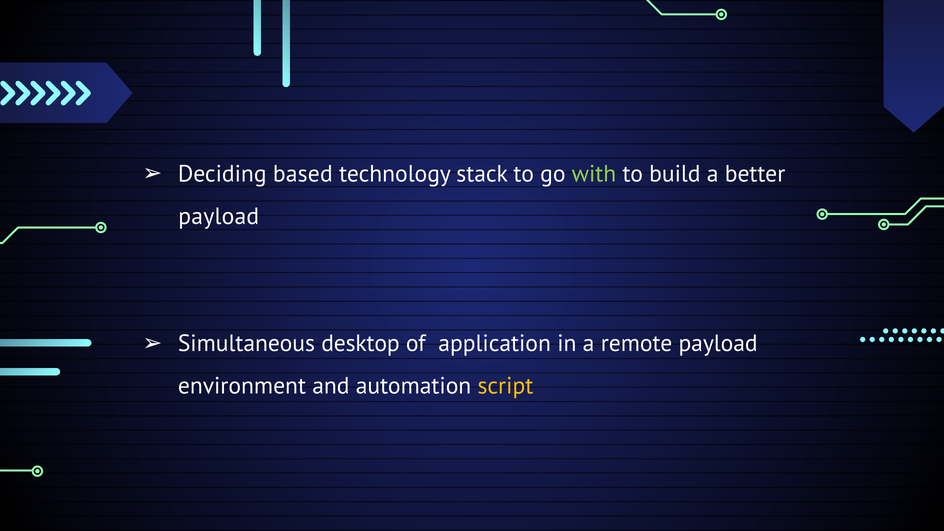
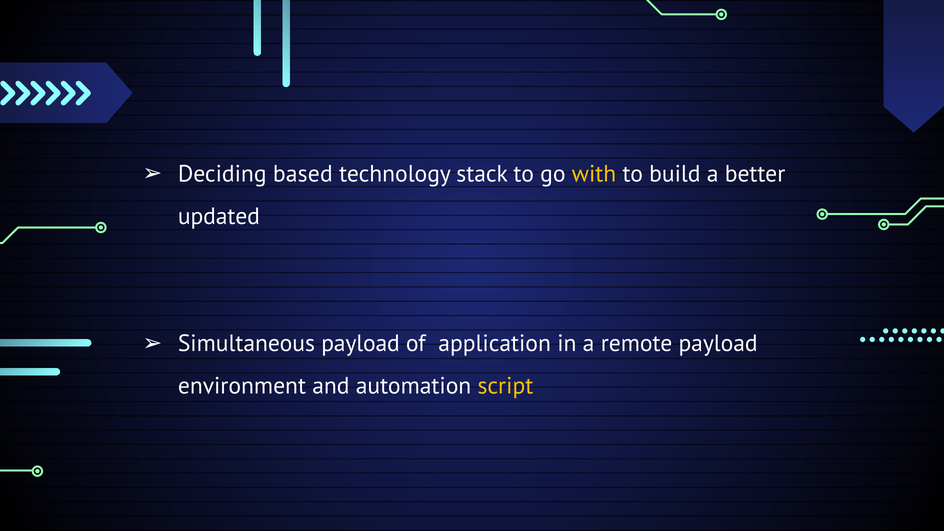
with colour: light green -> yellow
payload at (219, 216): payload -> updated
Simultaneous desktop: desktop -> payload
